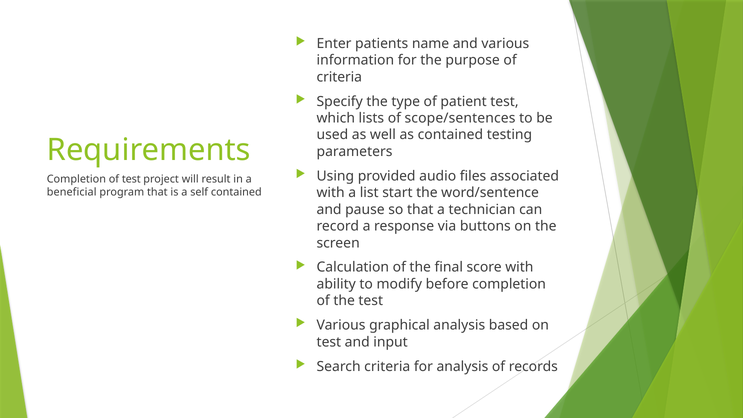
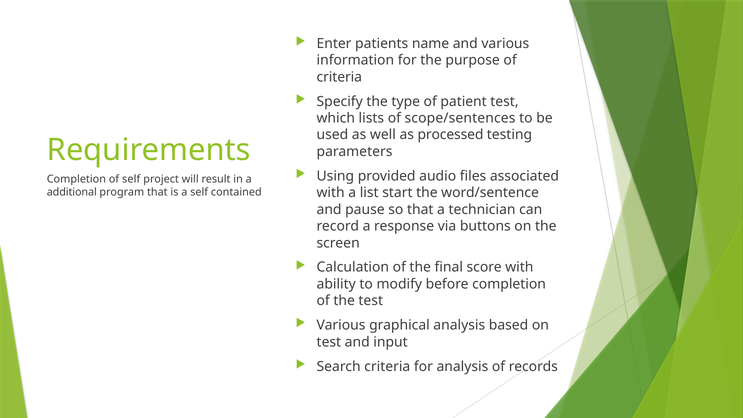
as contained: contained -> processed
of test: test -> self
beneficial: beneficial -> additional
